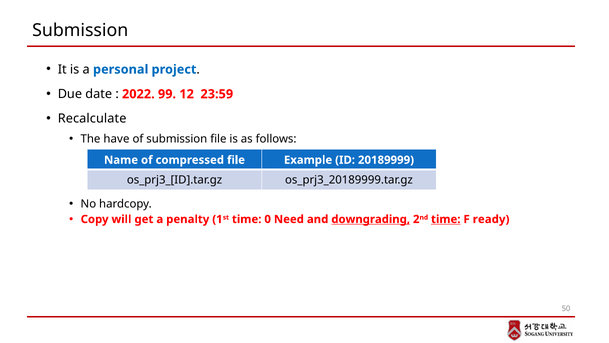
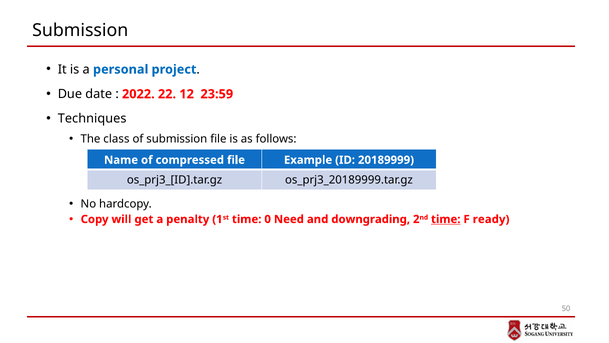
99: 99 -> 22
Recalculate: Recalculate -> Techniques
have: have -> class
downgrading underline: present -> none
